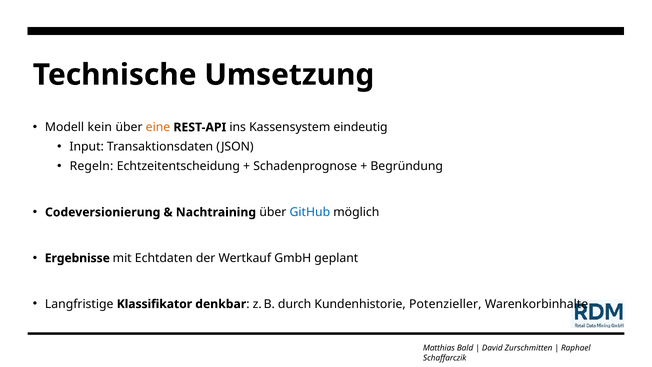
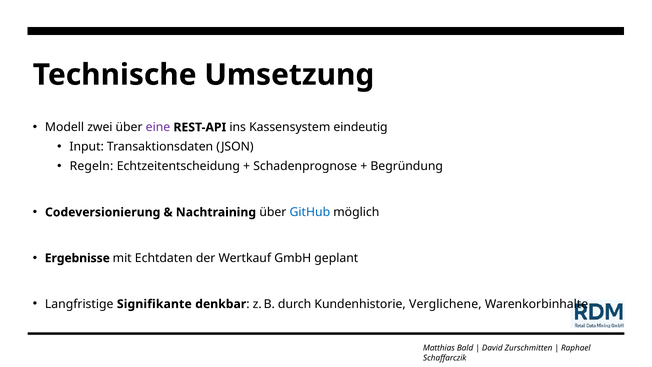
kein: kein -> zwei
eine colour: orange -> purple
Klassifikator: Klassifikator -> Signifikante
Potenzieller: Potenzieller -> Verglichene
